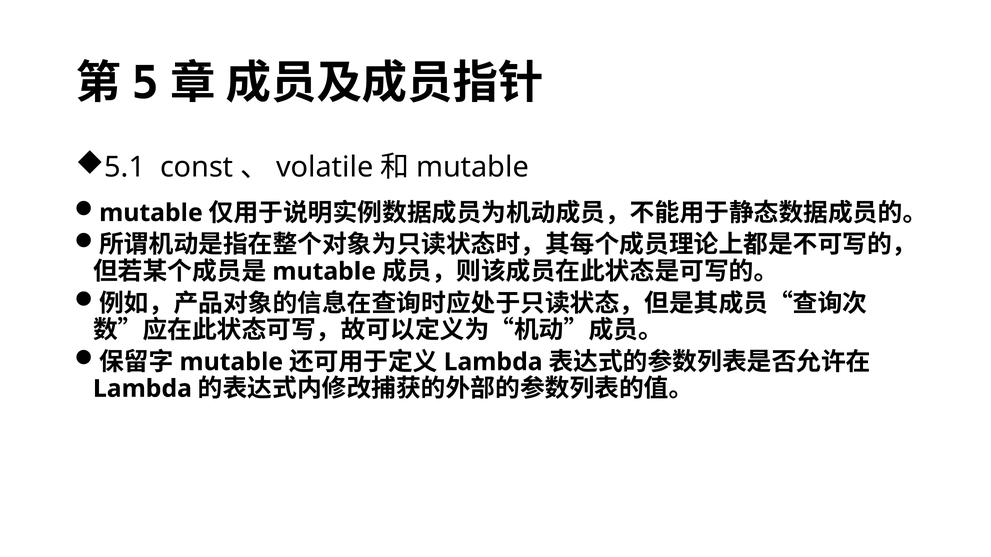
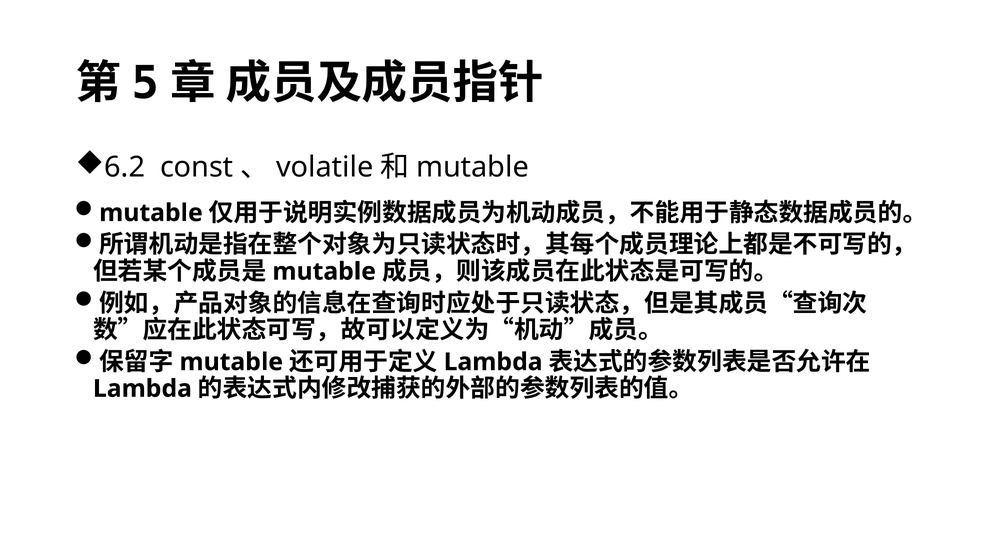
5.1: 5.1 -> 6.2
